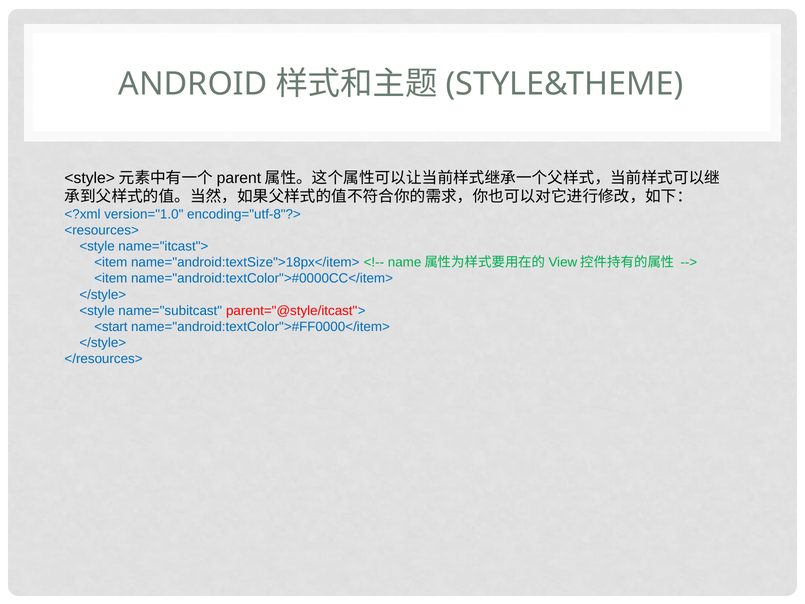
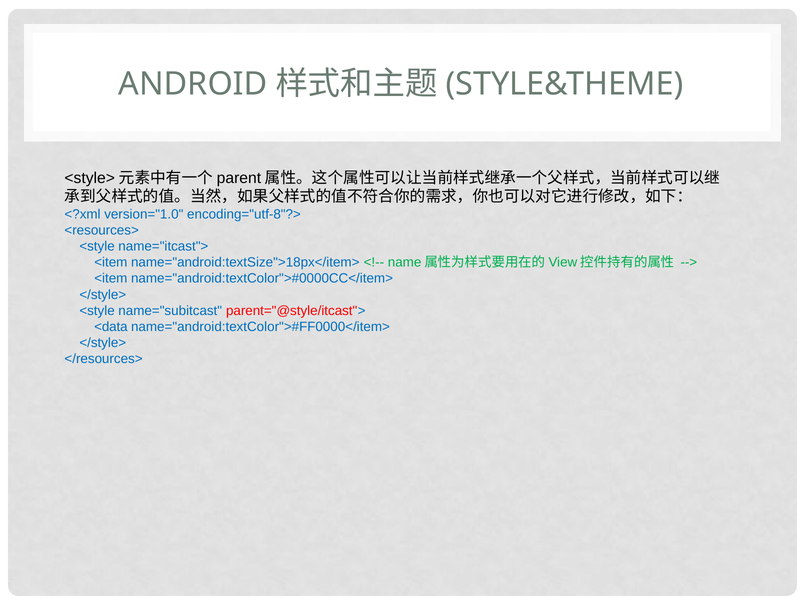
<start: <start -> <data
